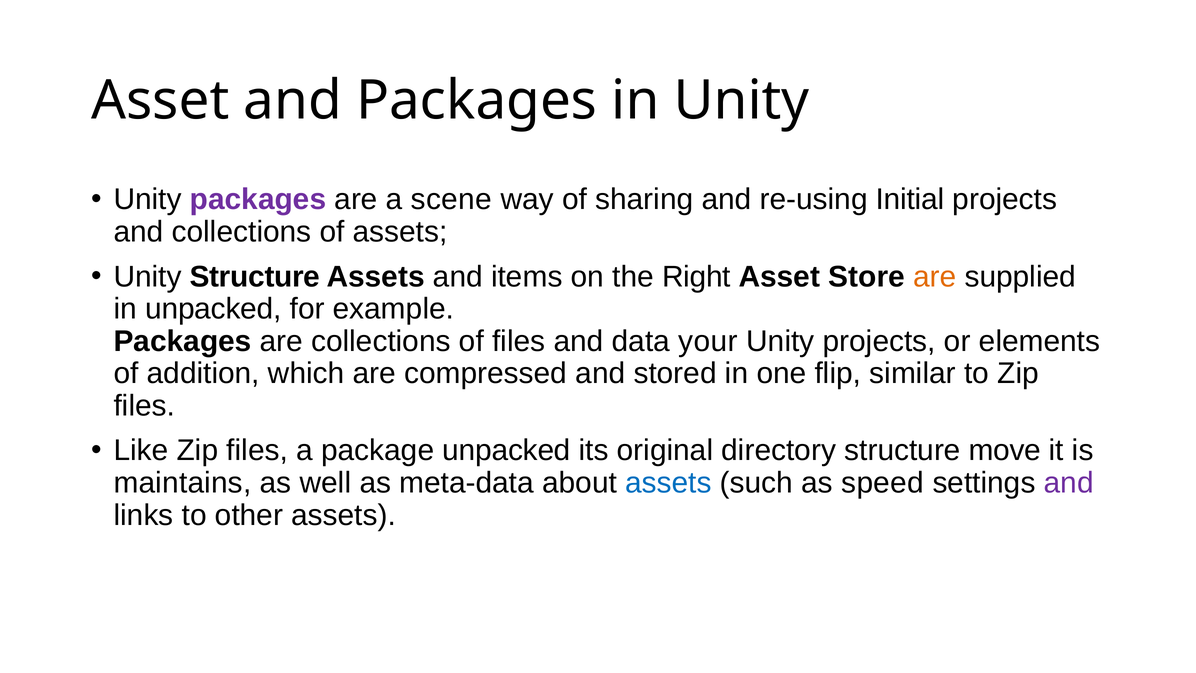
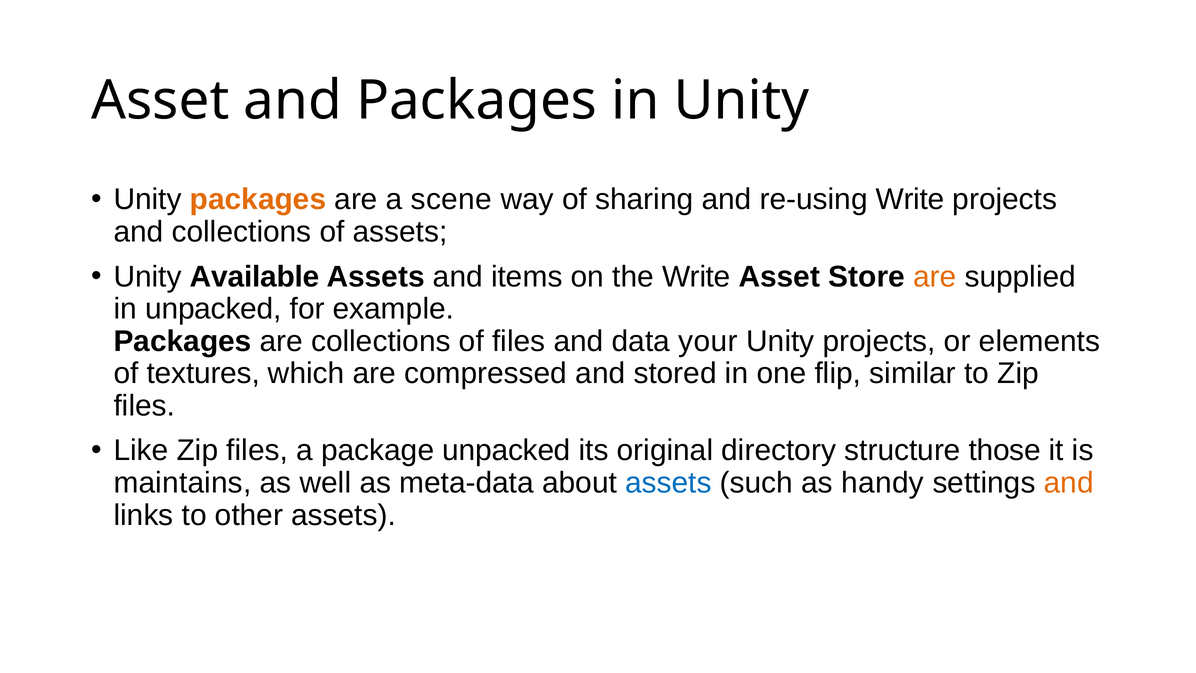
packages at (258, 200) colour: purple -> orange
re-using Initial: Initial -> Write
Unity Structure: Structure -> Available
the Right: Right -> Write
addition: addition -> textures
move: move -> those
speed: speed -> handy
and at (1069, 483) colour: purple -> orange
